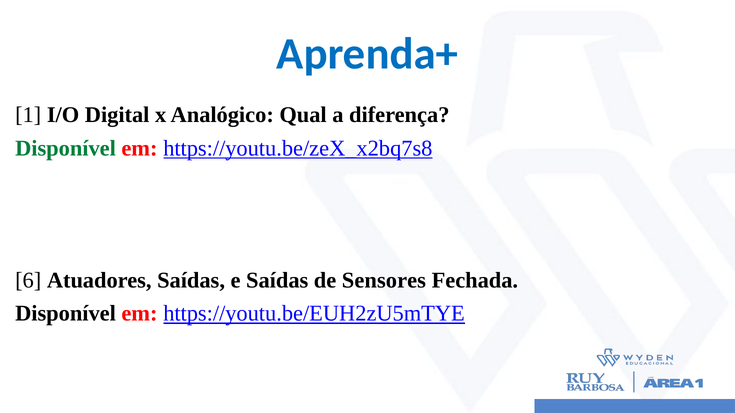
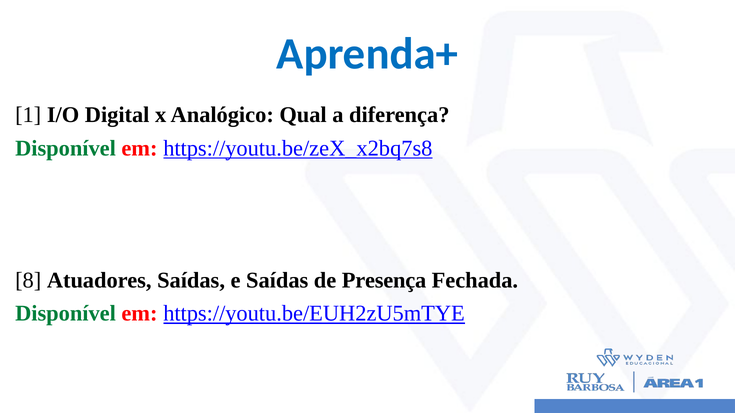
6: 6 -> 8
Sensores: Sensores -> Presença
Disponível at (66, 314) colour: black -> green
